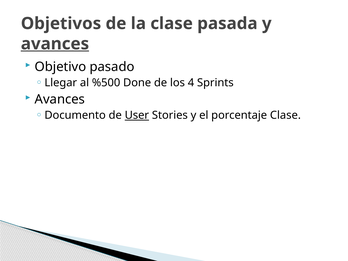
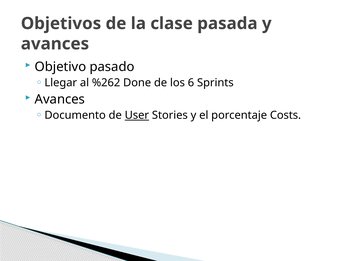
avances at (55, 44) underline: present -> none
%500: %500 -> %262
4: 4 -> 6
porcentaje Clase: Clase -> Costs
